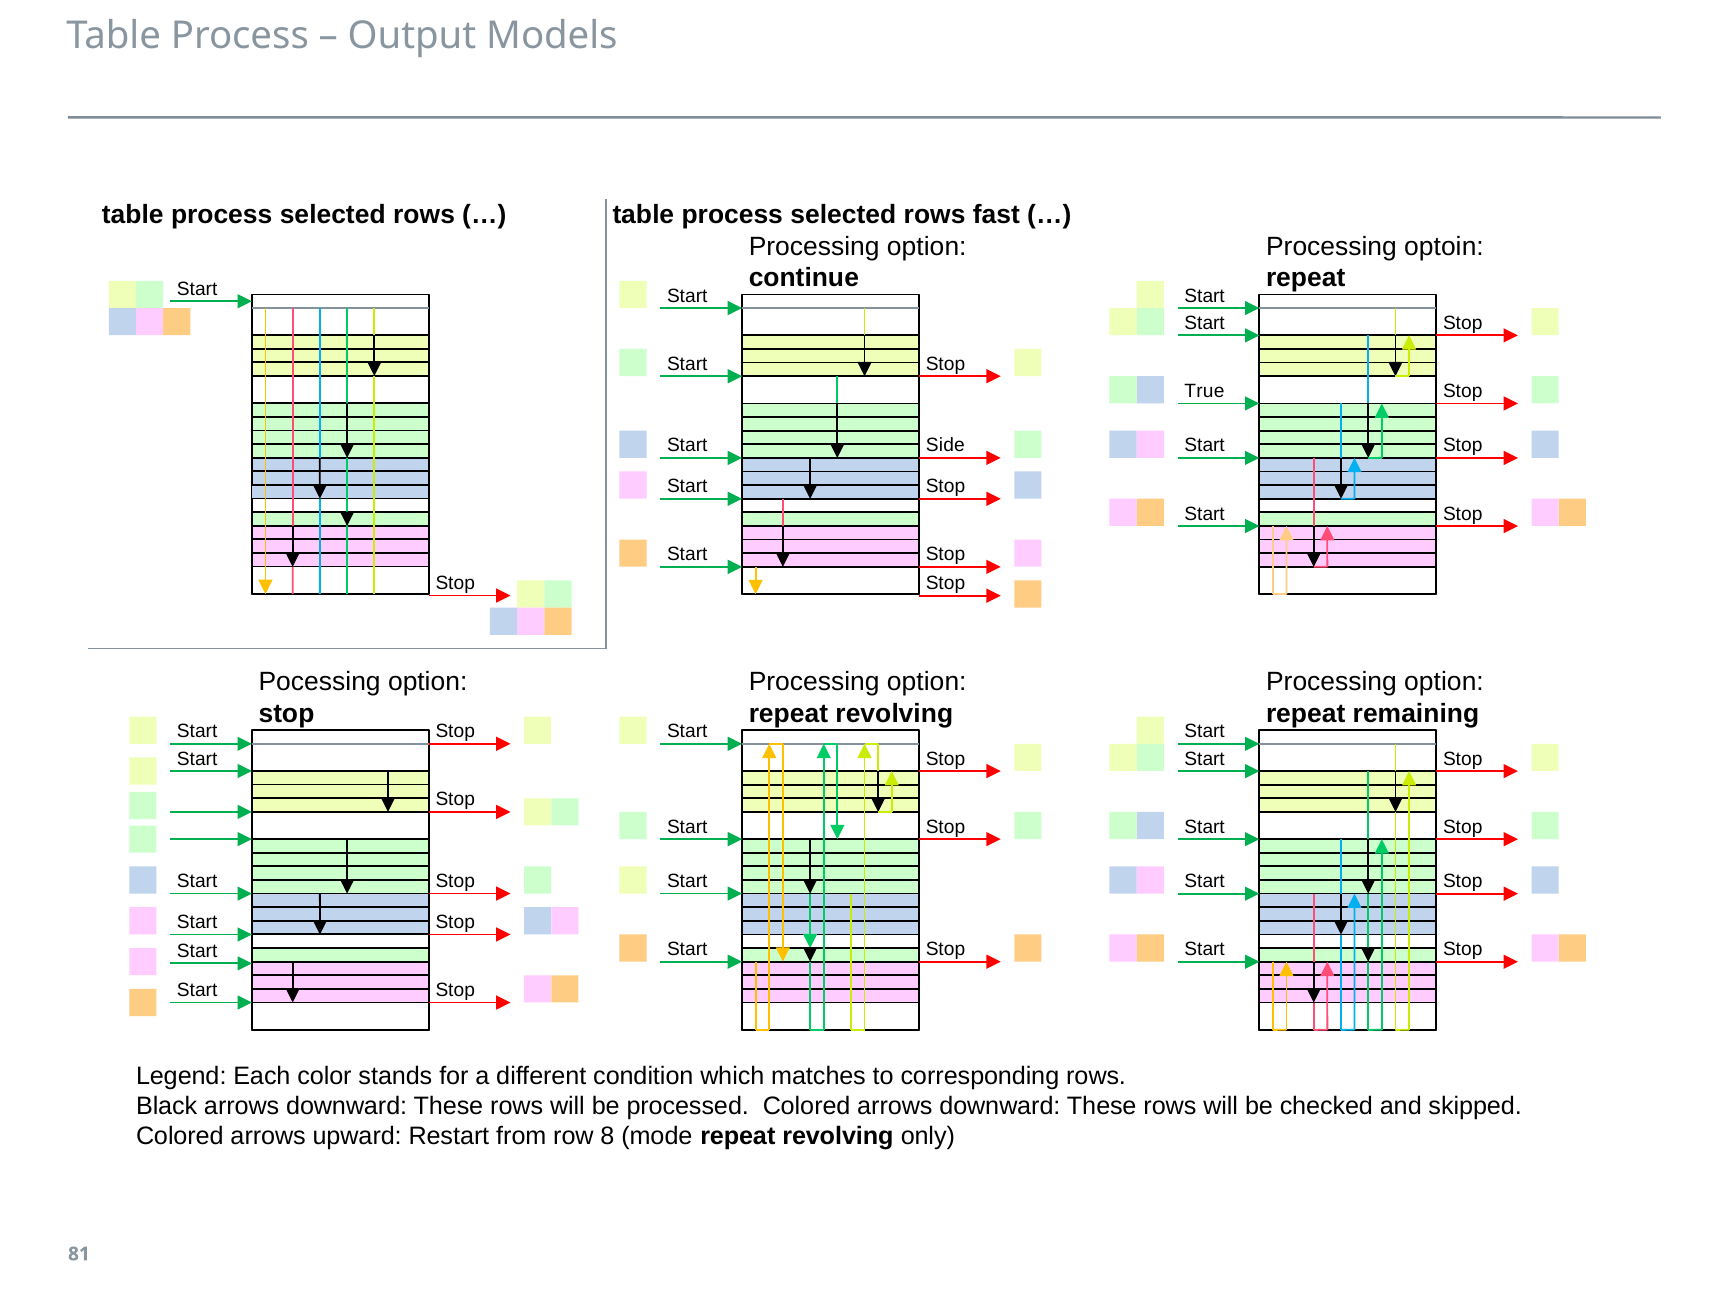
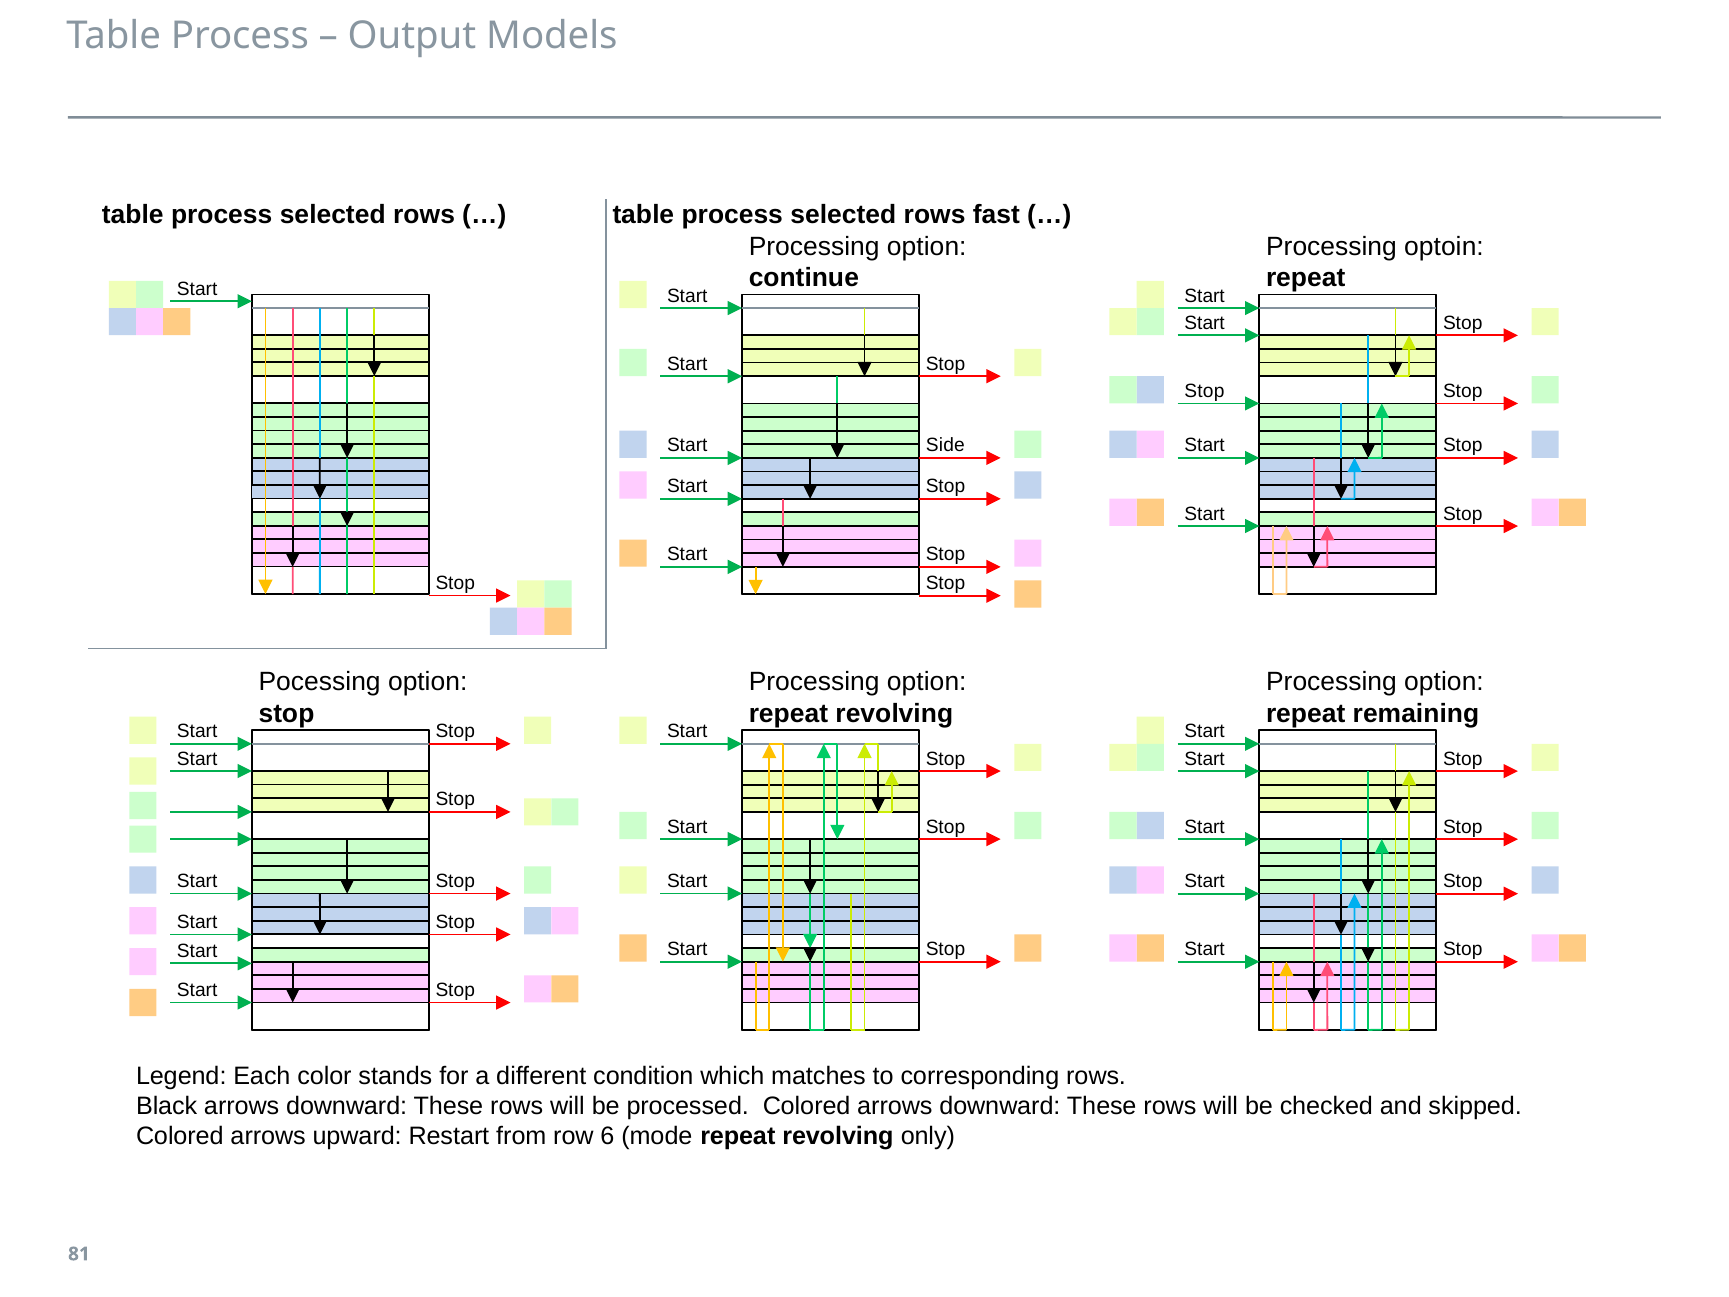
True at (1204, 391): True -> Stop
8: 8 -> 6
